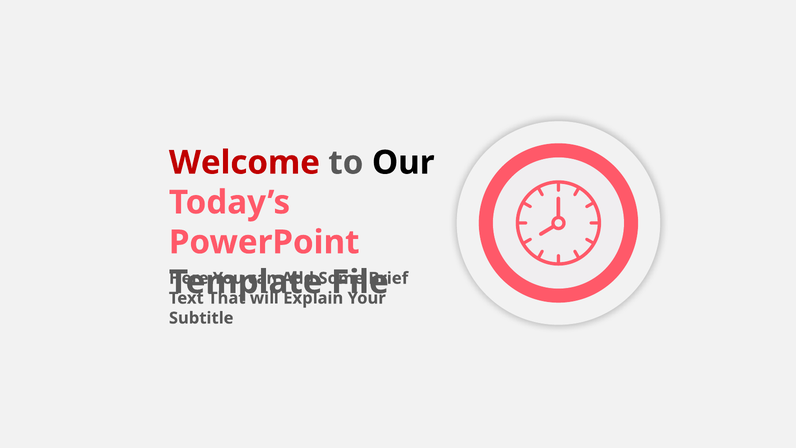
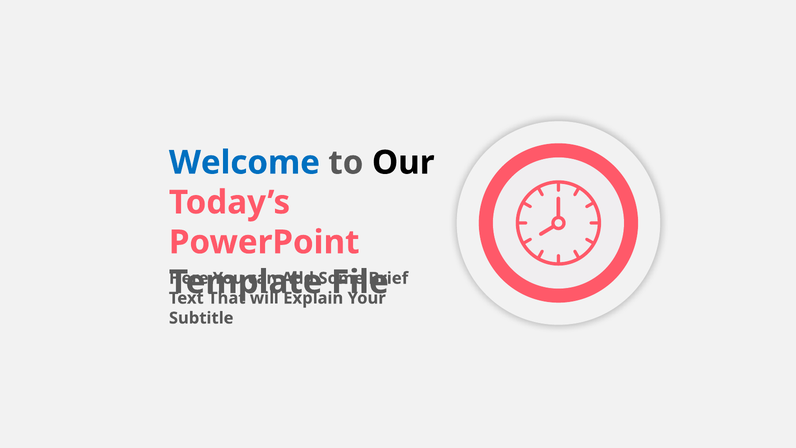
Welcome colour: red -> blue
